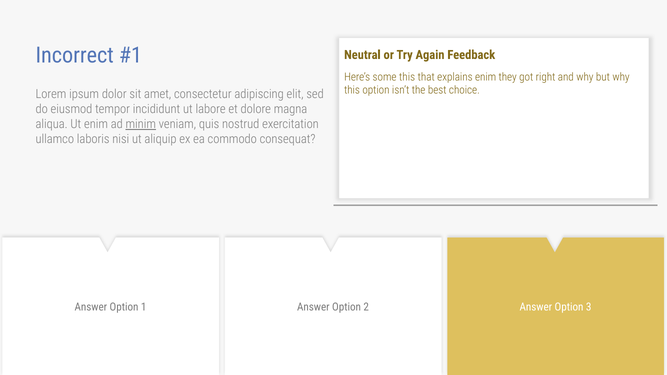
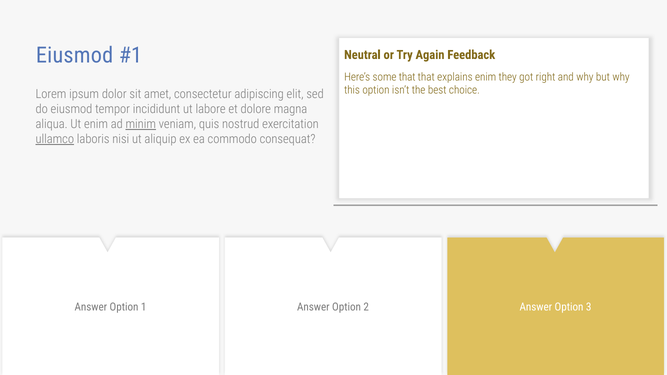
Incorrect at (75, 56): Incorrect -> Eiusmod
some this: this -> that
ullamco underline: none -> present
